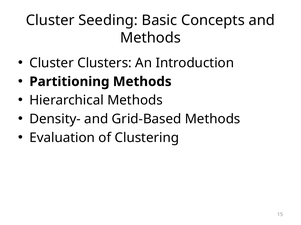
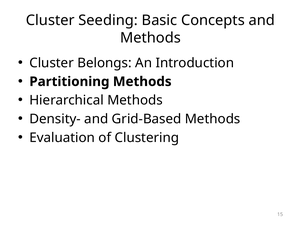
Clusters: Clusters -> Belongs
